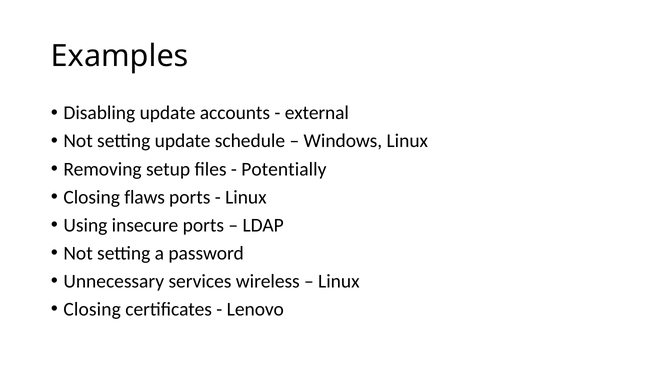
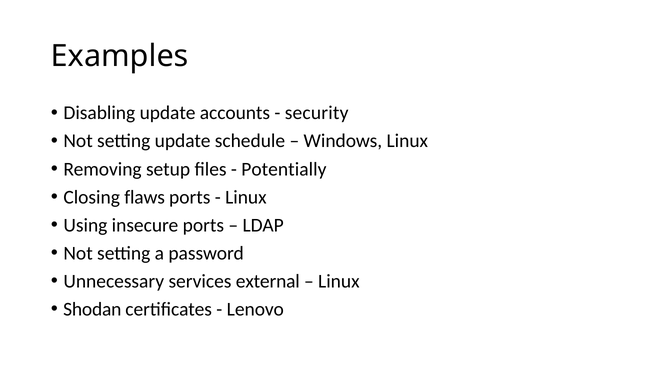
external: external -> security
wireless: wireless -> external
Closing at (92, 309): Closing -> Shodan
